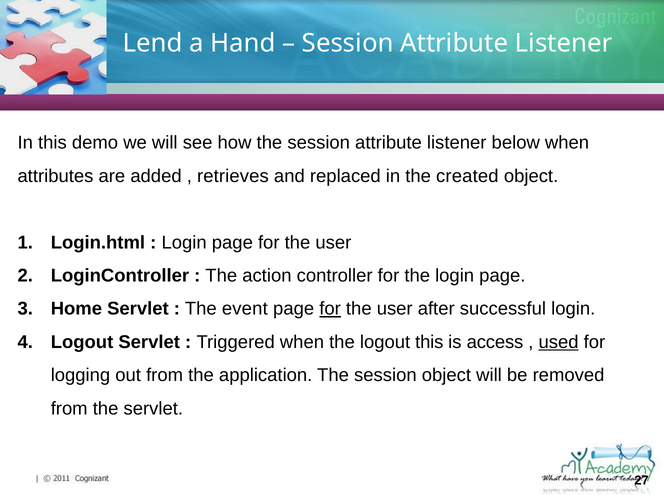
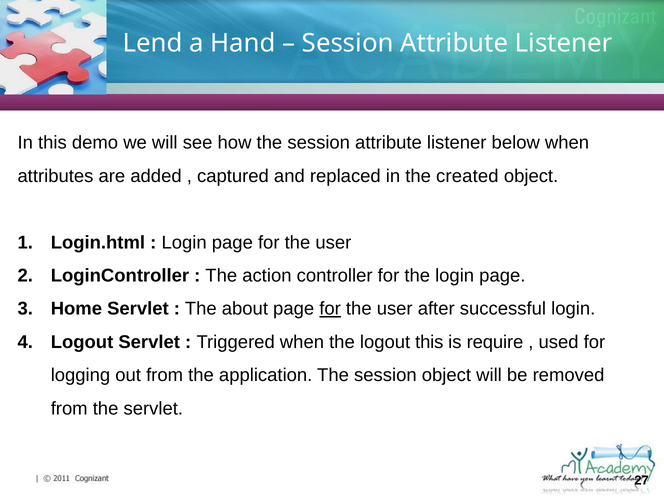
retrieves: retrieves -> captured
event: event -> about
access: access -> require
used underline: present -> none
